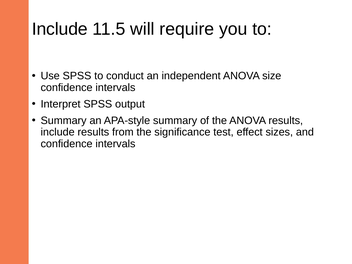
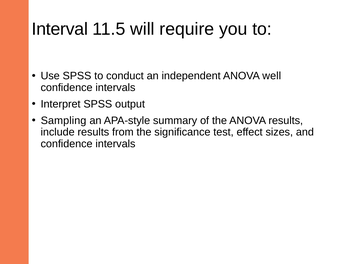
Include at (60, 29): Include -> Interval
size: size -> well
Summary at (64, 120): Summary -> Sampling
